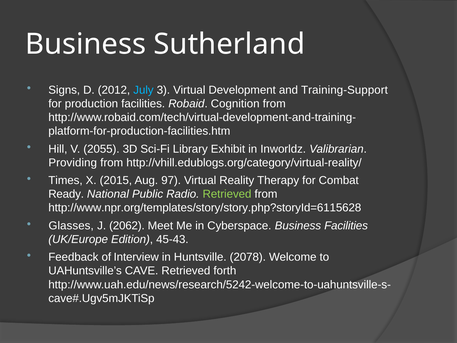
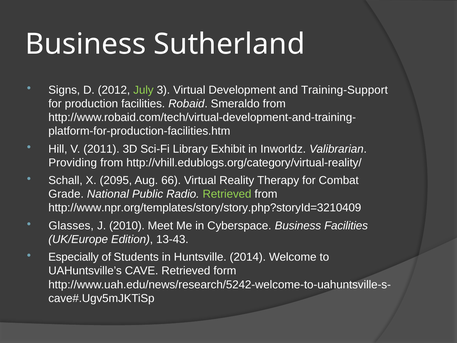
July colour: light blue -> light green
Cognition: Cognition -> Smeraldo
2055: 2055 -> 2011
Times: Times -> Schall
2015: 2015 -> 2095
97: 97 -> 66
Ready: Ready -> Grade
http://www.npr.org/templates/story/story.php?storyId=6115628: http://www.npr.org/templates/story/story.php?storyId=6115628 -> http://www.npr.org/templates/story/story.php?storyId=3210409
2062: 2062 -> 2010
45-43: 45-43 -> 13-43
Feedback: Feedback -> Especially
Interview: Interview -> Students
2078: 2078 -> 2014
forth: forth -> form
